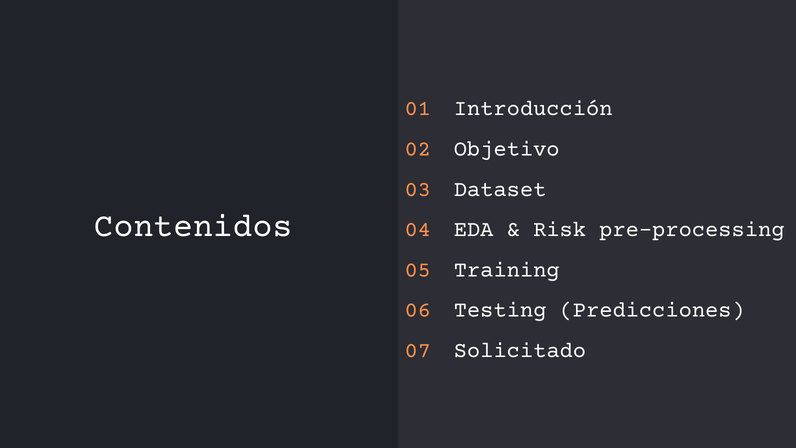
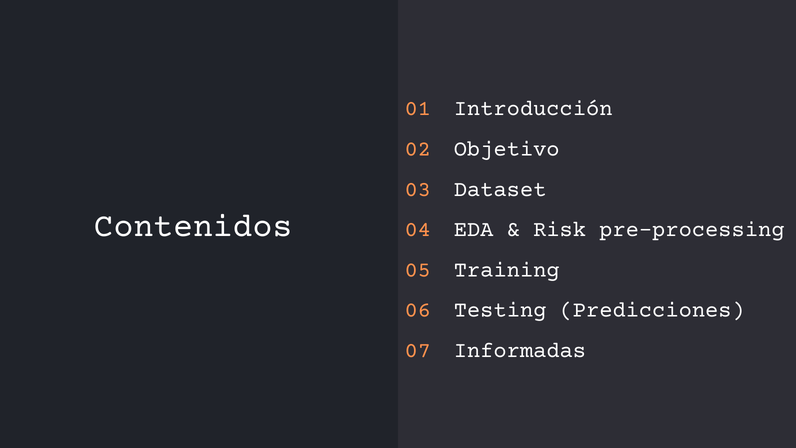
Solicitado: Solicitado -> Informadas
